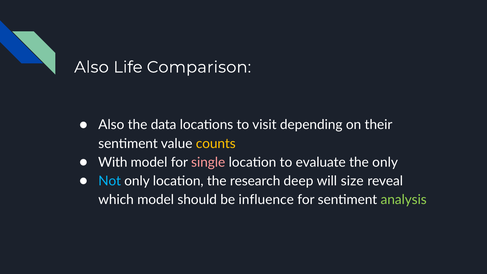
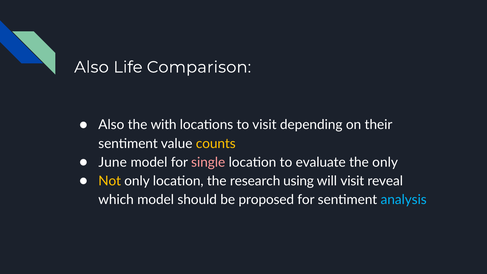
data: data -> with
With: With -> June
Not colour: light blue -> yellow
deep: deep -> using
will size: size -> visit
influence: influence -> proposed
analysis colour: light green -> light blue
